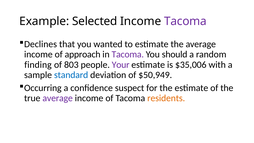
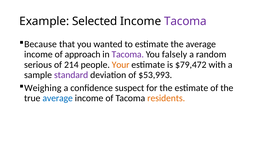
Declines: Declines -> Because
should: should -> falsely
finding: finding -> serious
803: 803 -> 214
Your colour: purple -> orange
$35,006: $35,006 -> $79,472
standard colour: blue -> purple
$50,949: $50,949 -> $53,993
Occurring: Occurring -> Weighing
average at (58, 98) colour: purple -> blue
